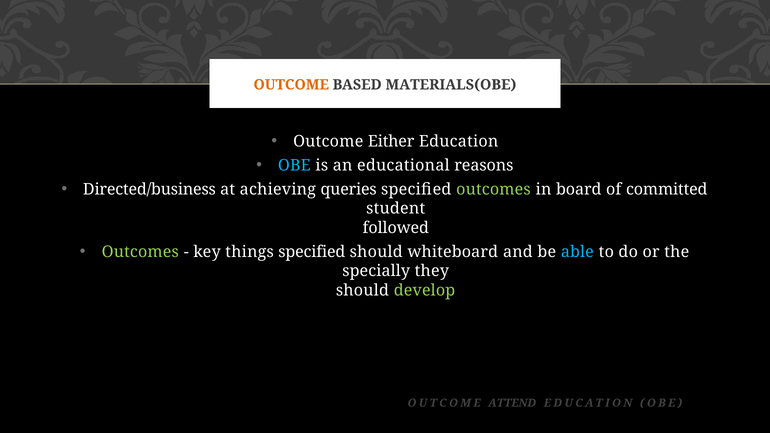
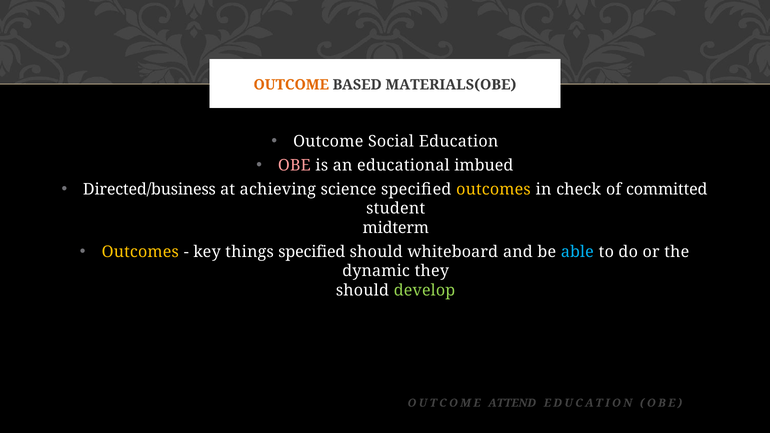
Either: Either -> Social
OBE at (294, 165) colour: light blue -> pink
reasons: reasons -> imbued
queries: queries -> science
outcomes at (493, 189) colour: light green -> yellow
board: board -> check
followed: followed -> midterm
Outcomes at (140, 252) colour: light green -> yellow
specially: specially -> dynamic
